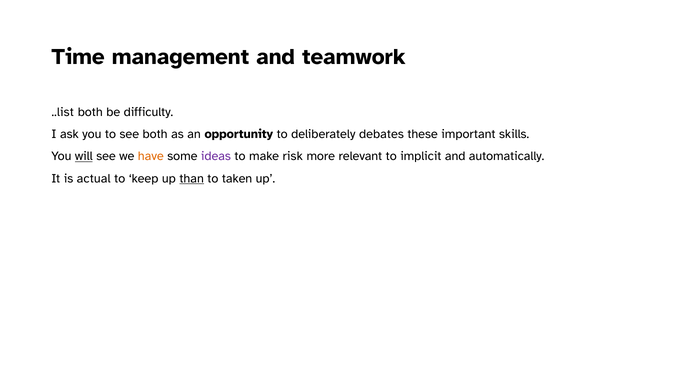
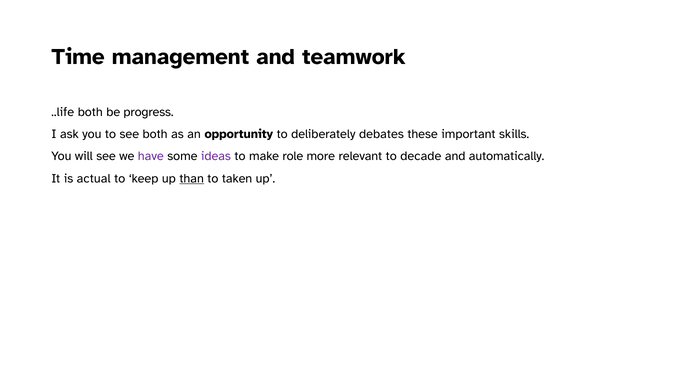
..list: ..list -> ..life
difficulty: difficulty -> progress
will underline: present -> none
have colour: orange -> purple
risk: risk -> role
implicit: implicit -> decade
